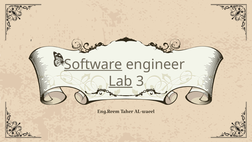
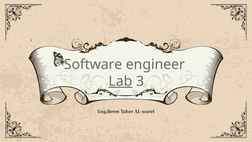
Software underline: present -> none
